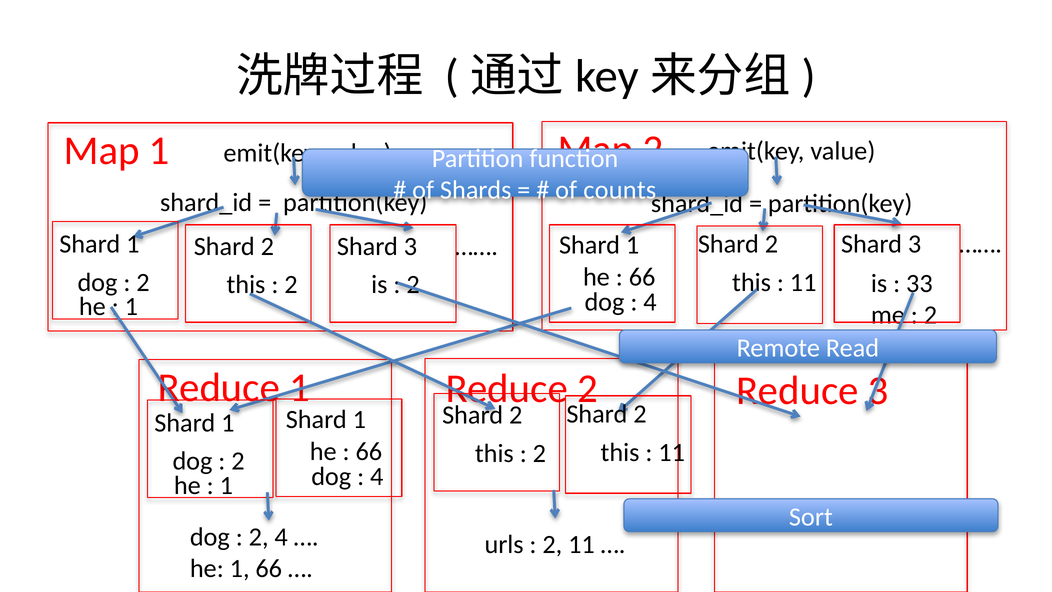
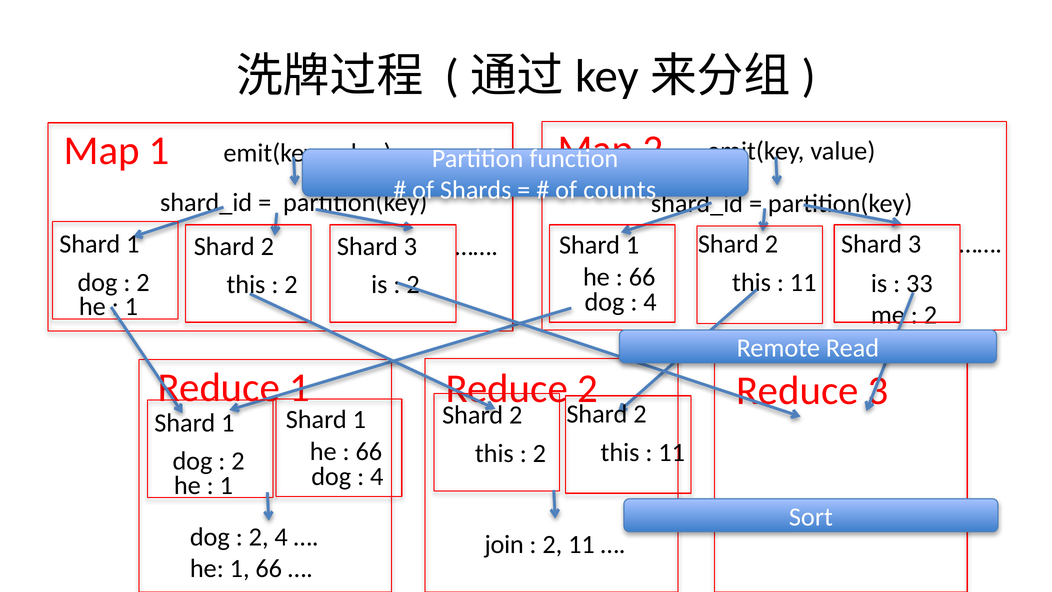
urls: urls -> join
